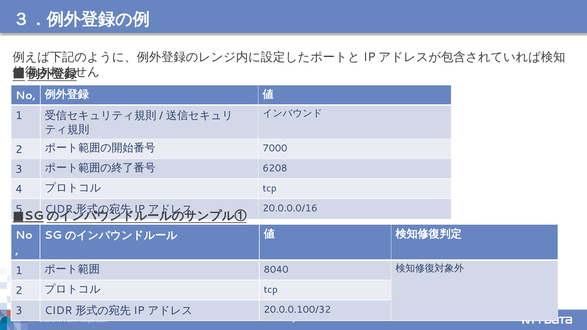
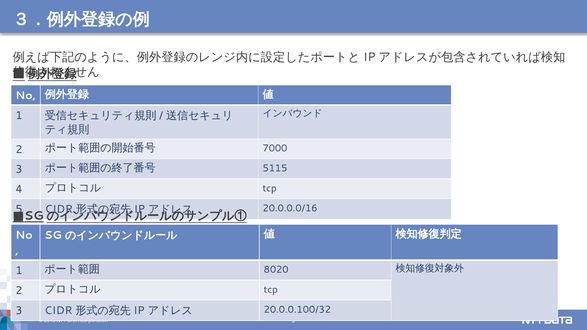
6208: 6208 -> 5115
8040: 8040 -> 8020
